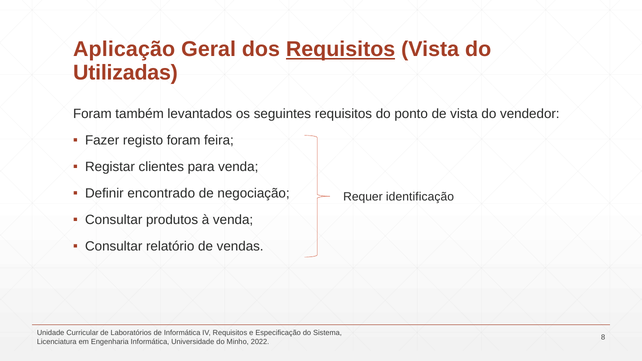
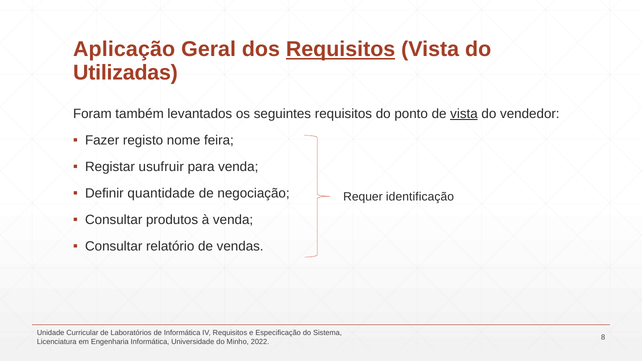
vista at (464, 114) underline: none -> present
registo foram: foram -> nome
clientes: clientes -> usufruir
encontrado: encontrado -> quantidade
